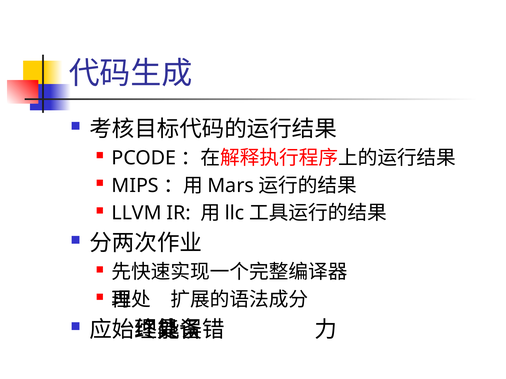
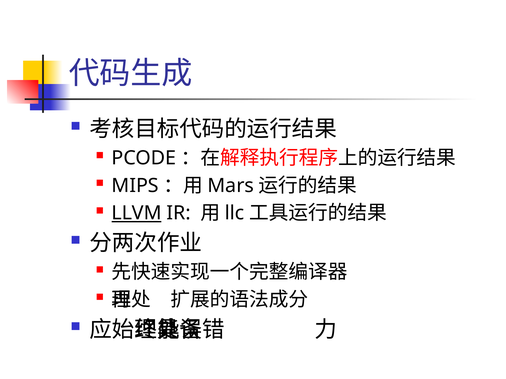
LLVM underline: none -> present
